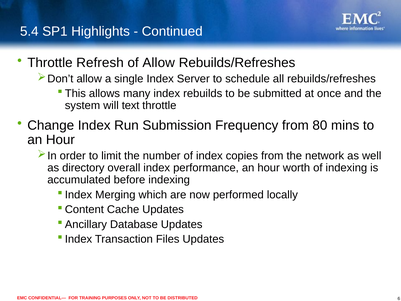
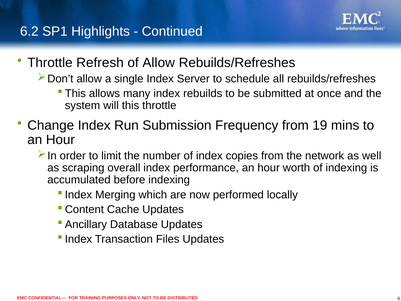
5.4: 5.4 -> 6.2
text: text -> this
80: 80 -> 19
directory: directory -> scraping
